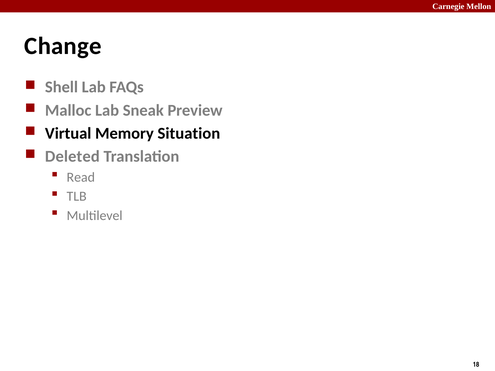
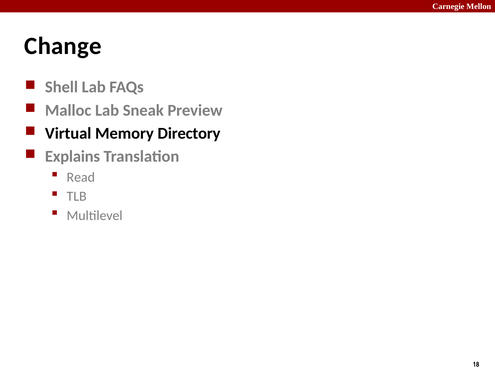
Situation: Situation -> Directory
Deleted: Deleted -> Explains
